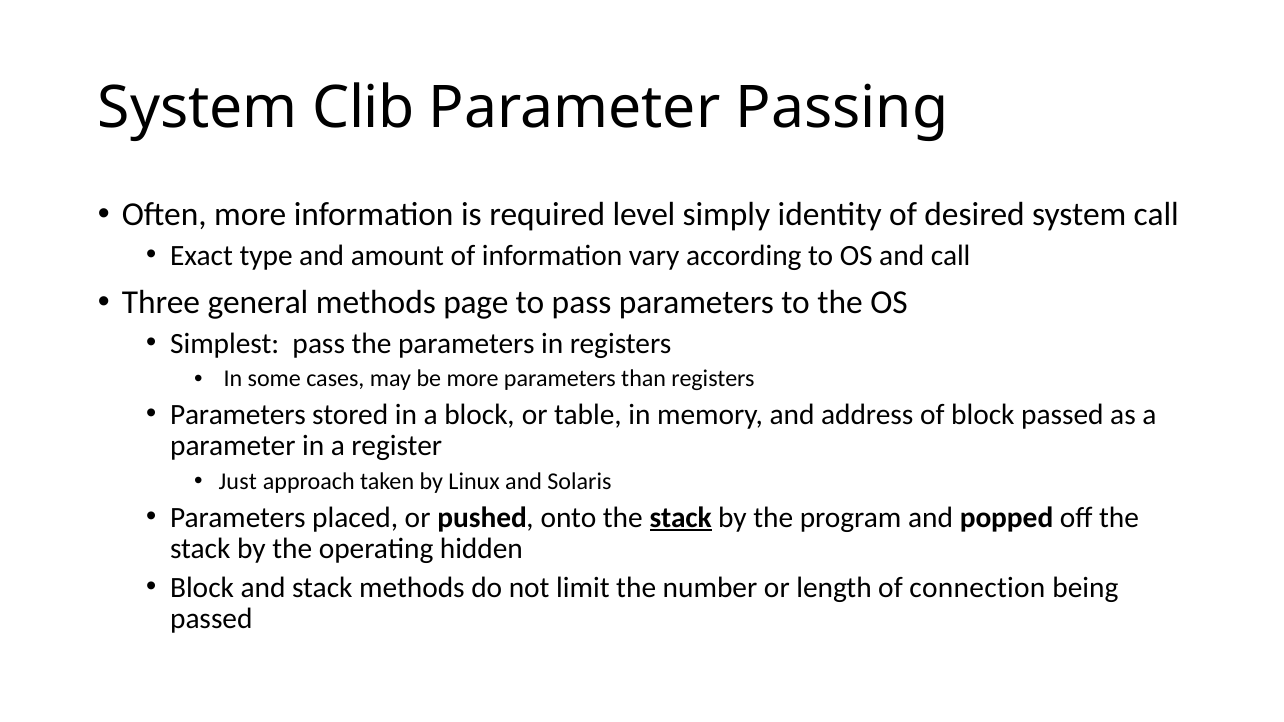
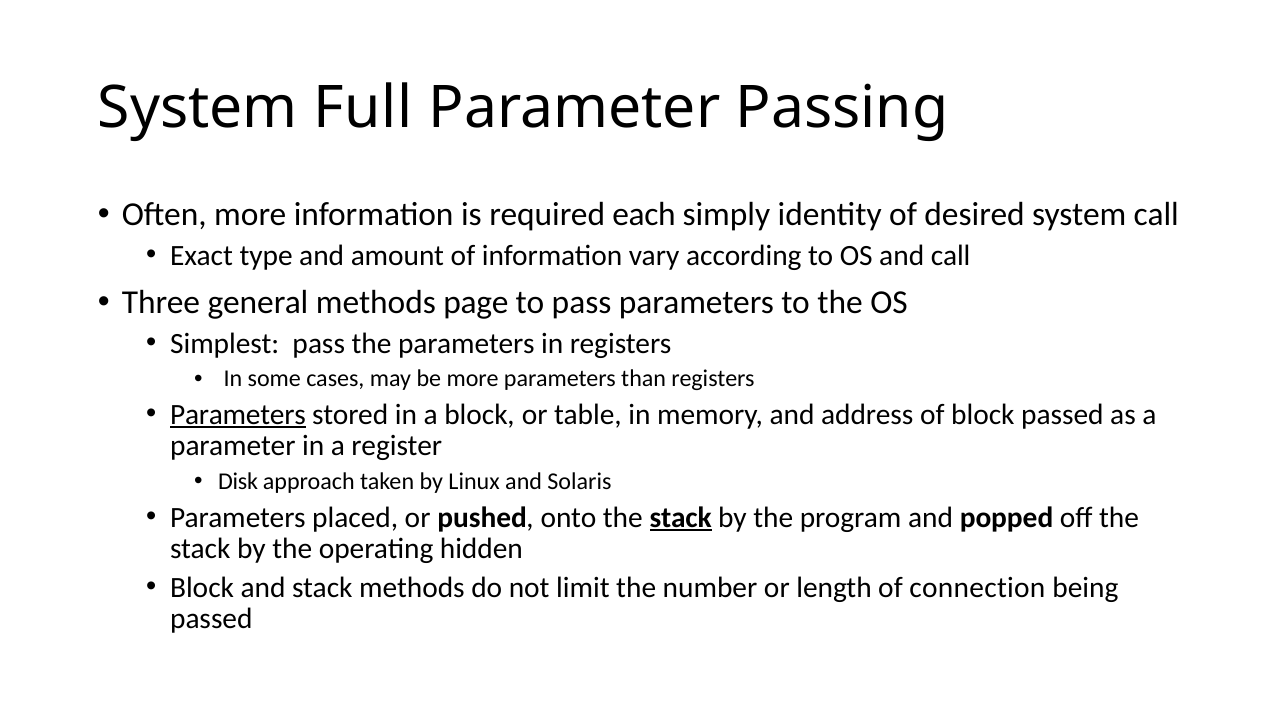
Clib: Clib -> Full
level: level -> each
Parameters at (238, 415) underline: none -> present
Just: Just -> Disk
